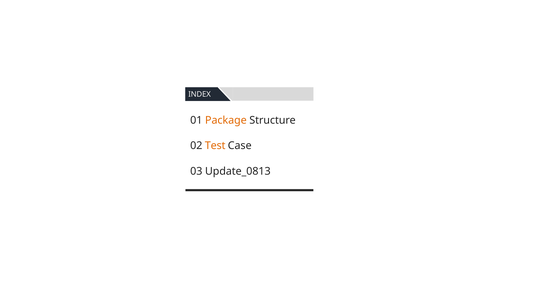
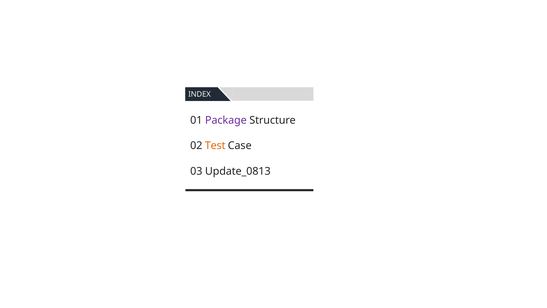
Package colour: orange -> purple
